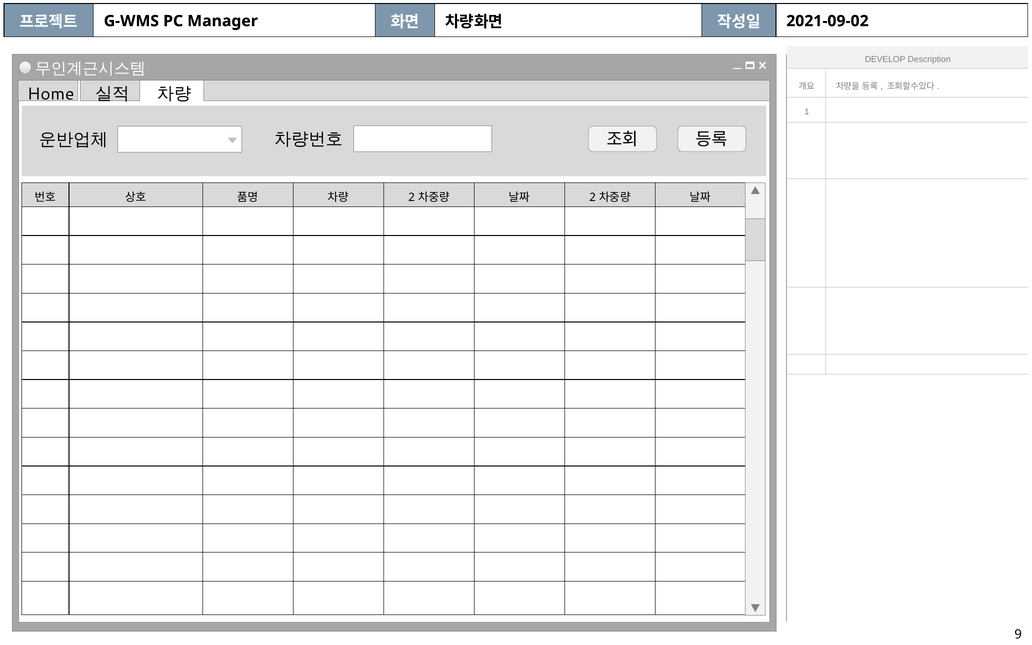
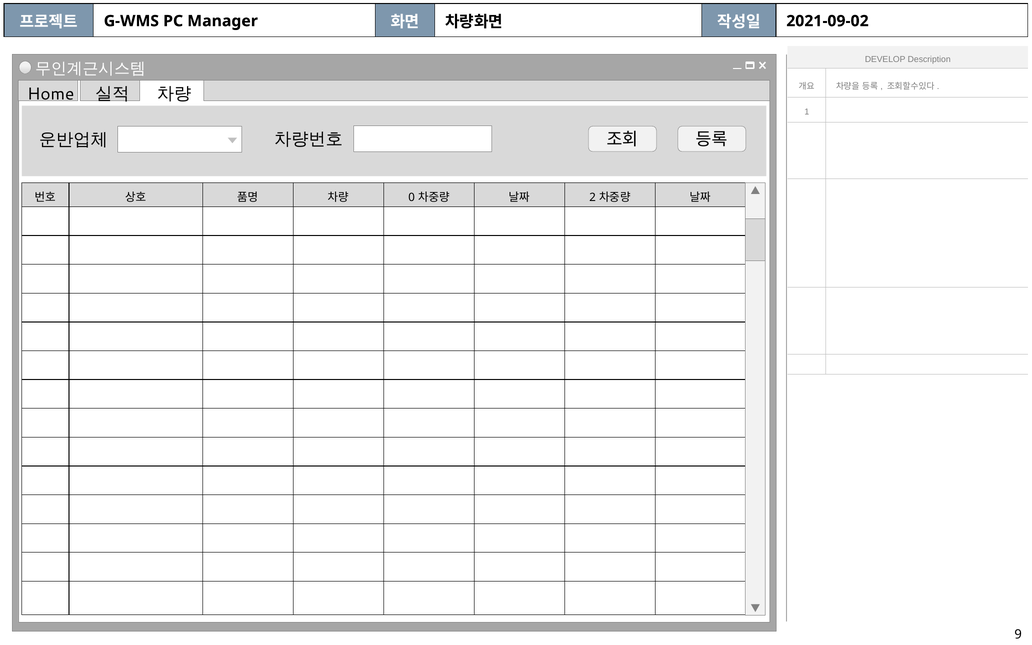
2 at (412, 197): 2 -> 0
